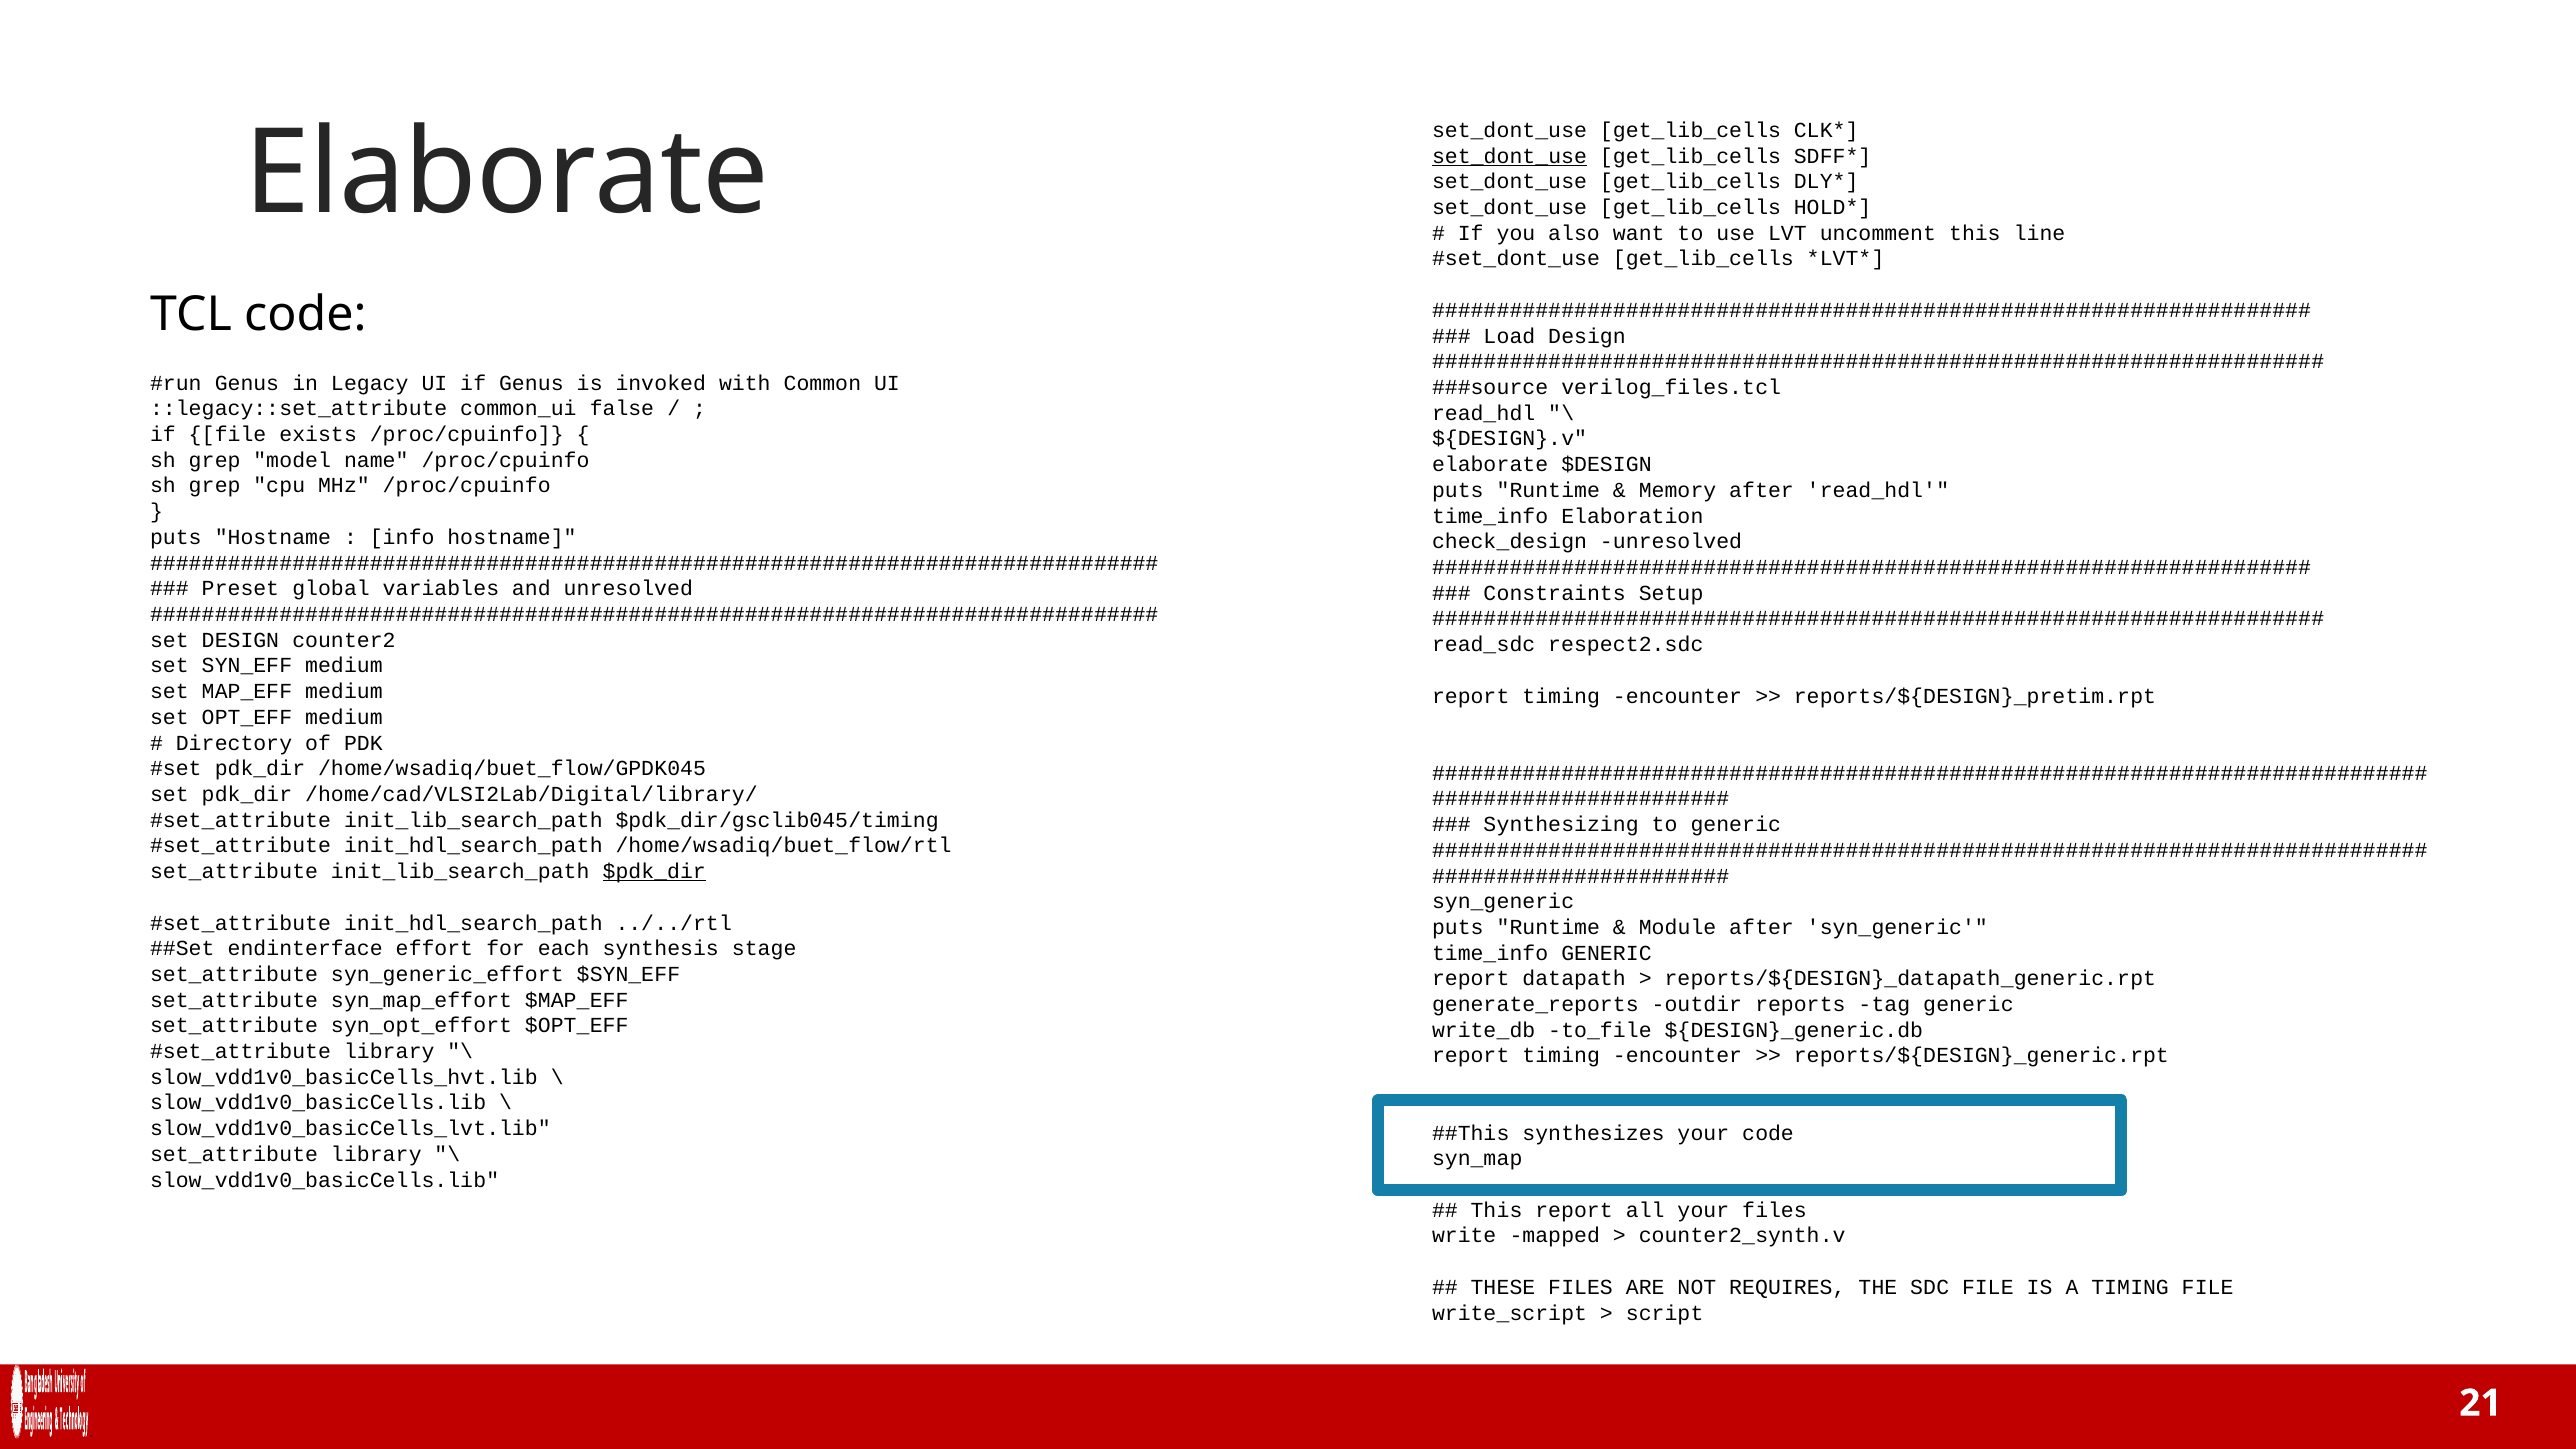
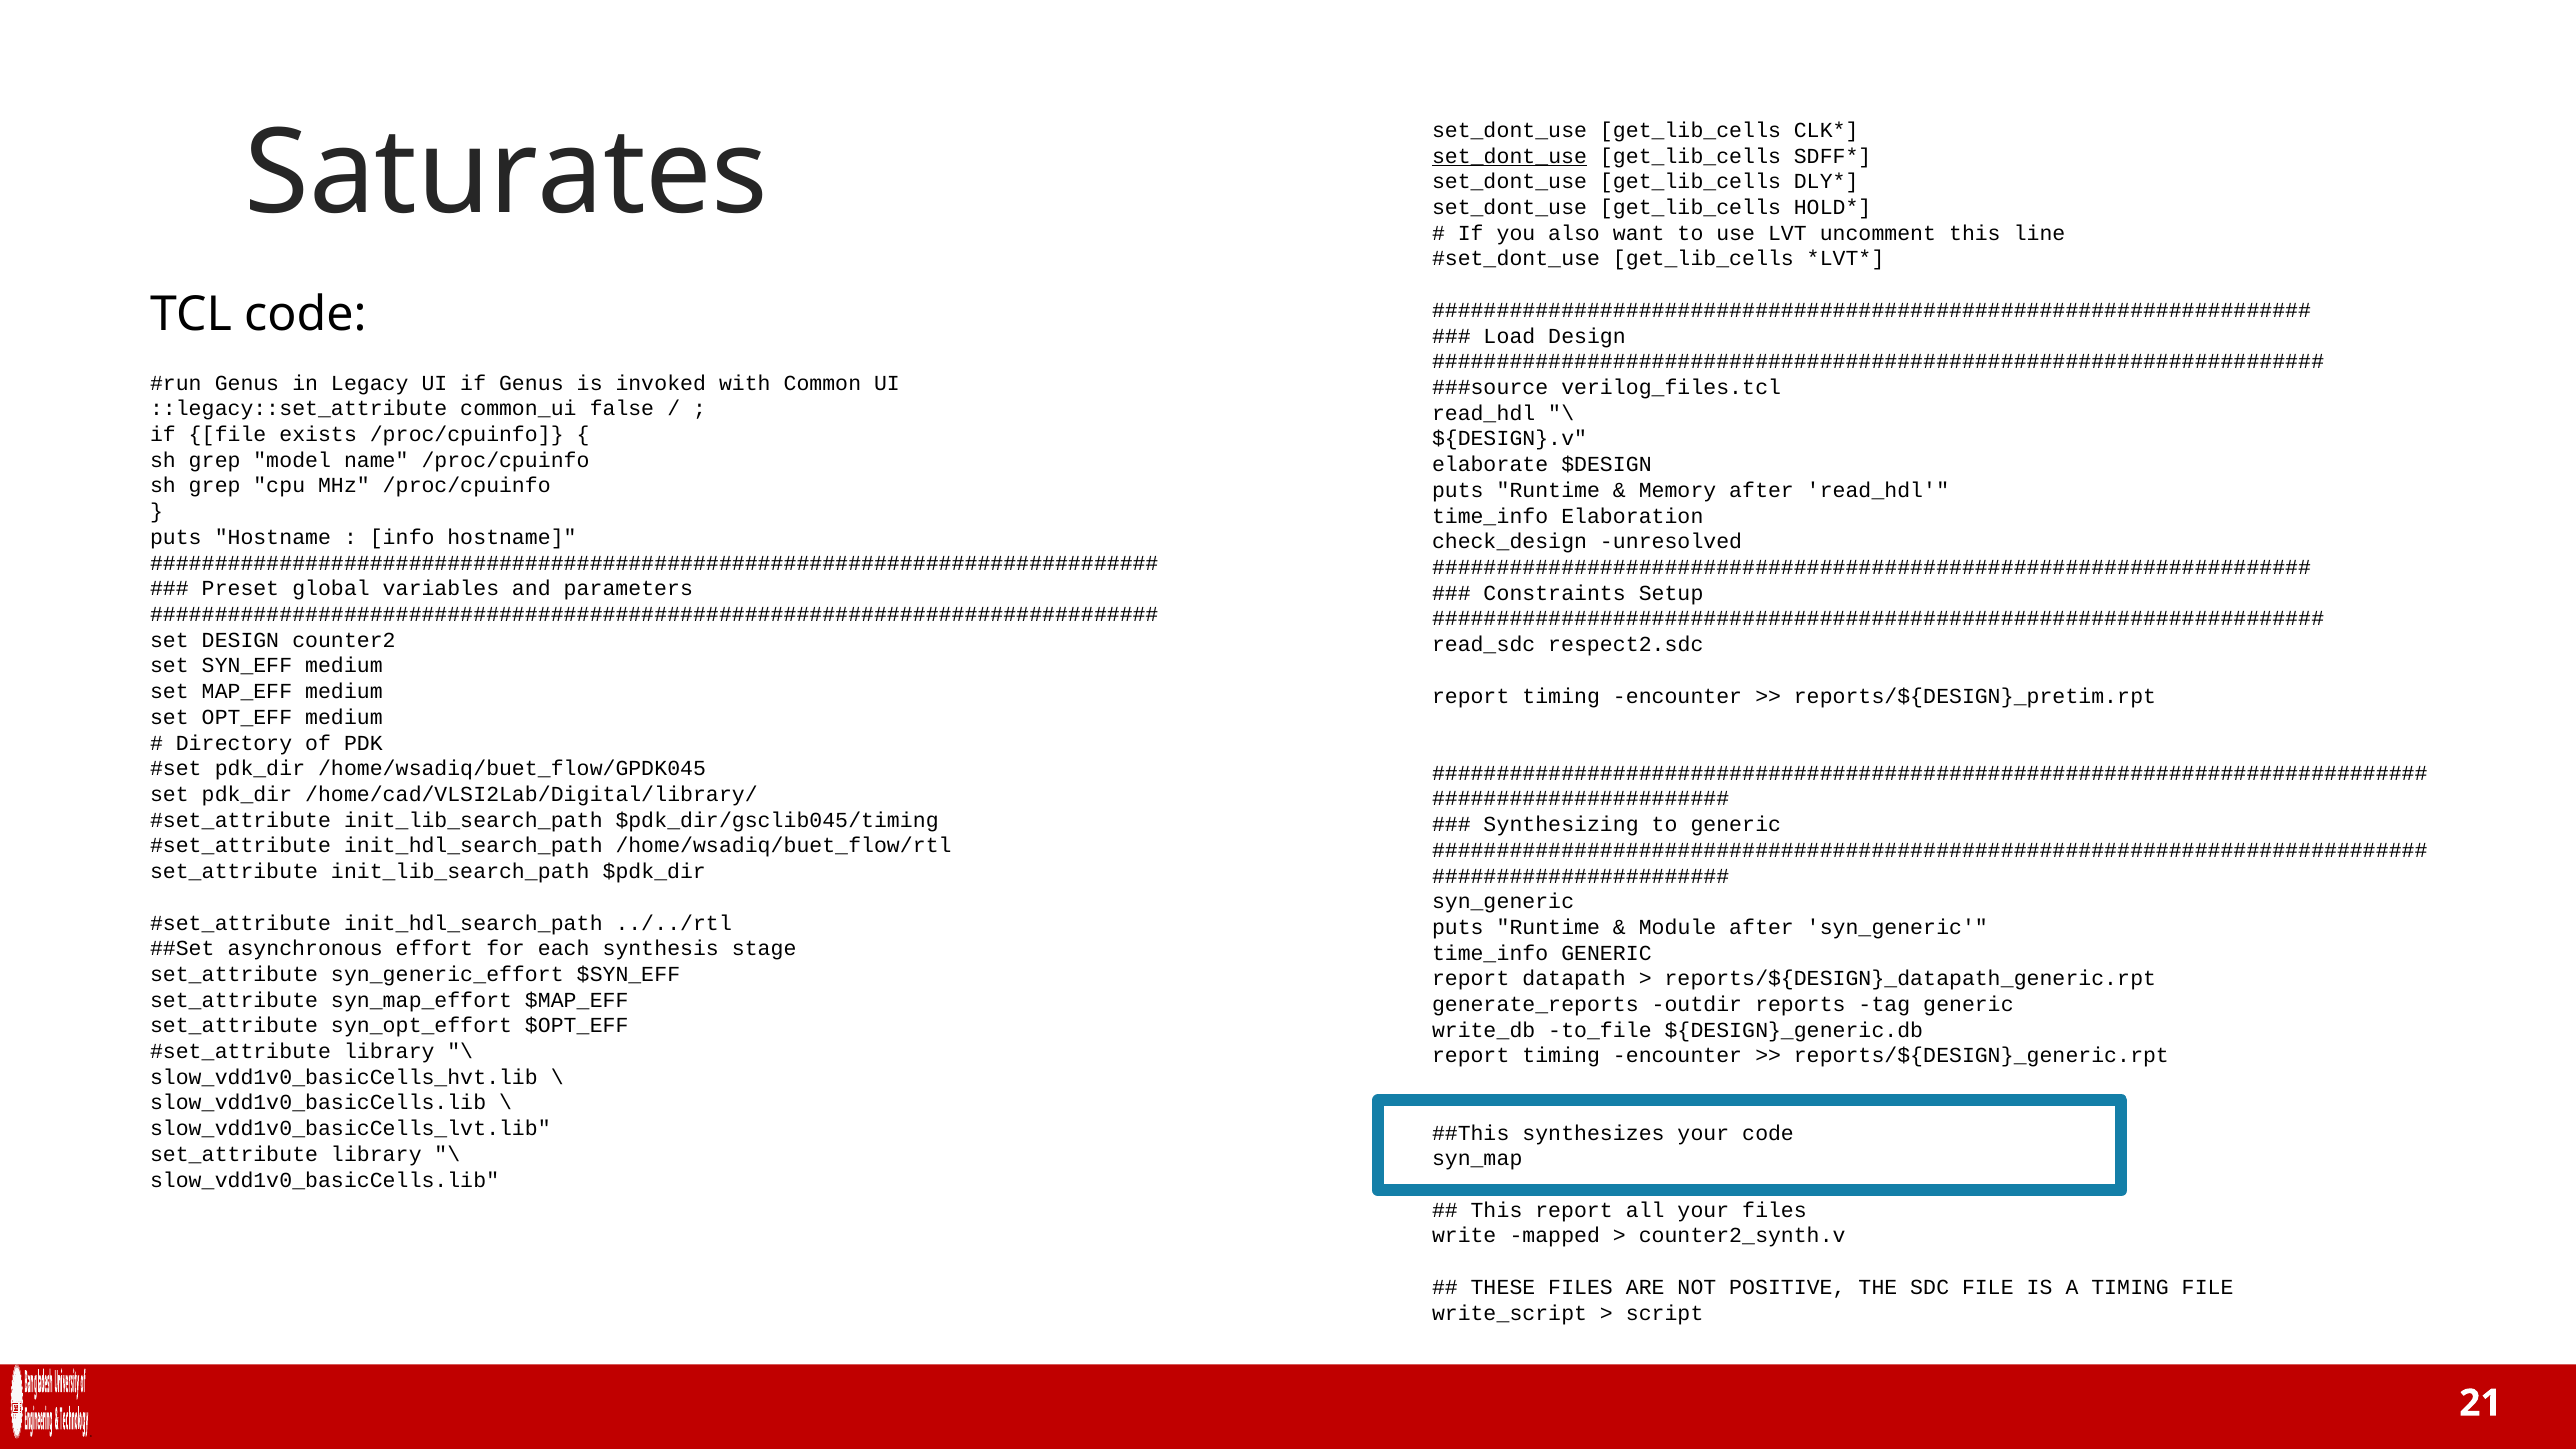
Elaborate at (507, 173): Elaborate -> Saturates
and unresolved: unresolved -> parameters
$pdk_dir underline: present -> none
endinterface: endinterface -> asynchronous
REQUIRES: REQUIRES -> POSITIVE
